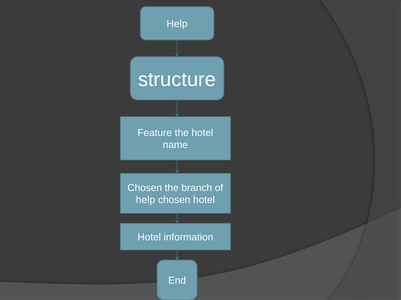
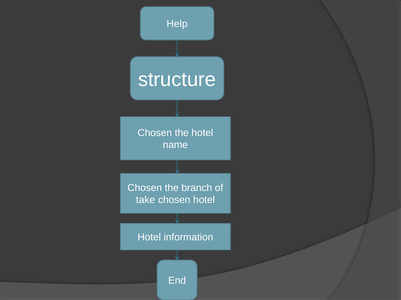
Feature at (155, 133): Feature -> Chosen
help at (146, 201): help -> take
